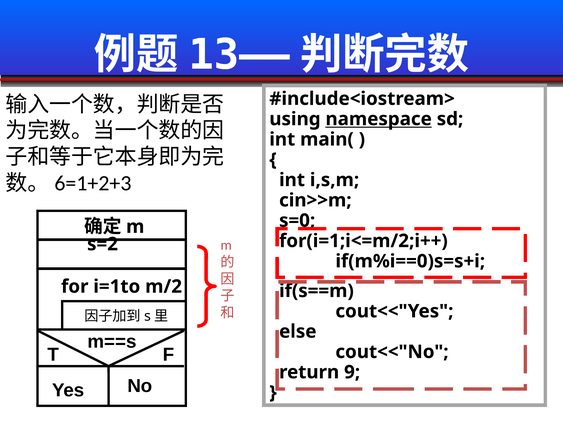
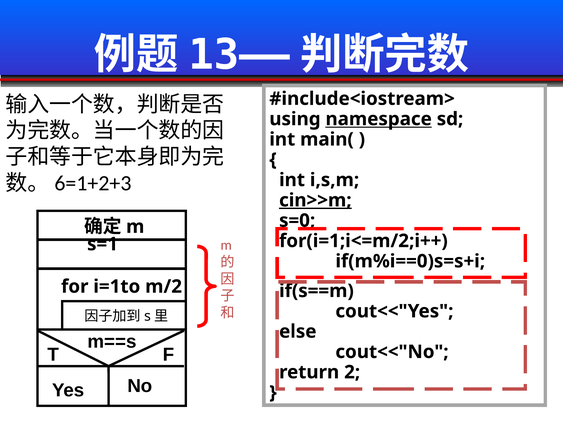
cin>>m underline: none -> present
s=2: s=2 -> s=1
9: 9 -> 2
